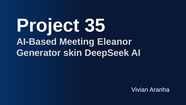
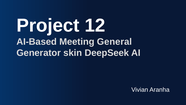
35: 35 -> 12
Eleanor: Eleanor -> General
